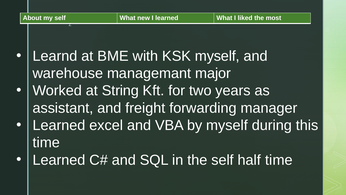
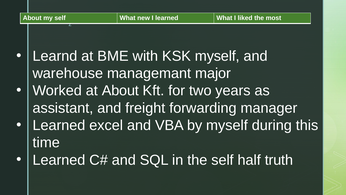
at String: String -> About
half time: time -> truth
